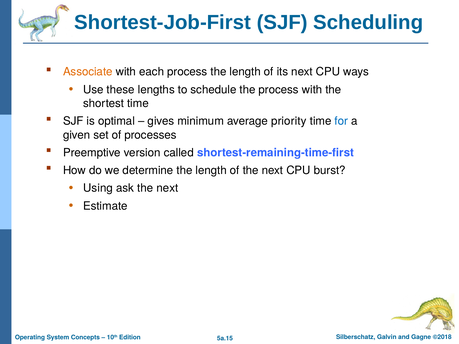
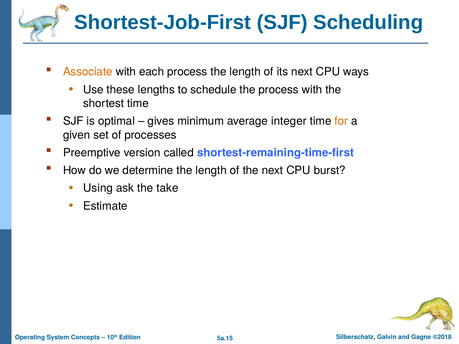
priority: priority -> integer
for colour: blue -> orange
ask the next: next -> take
